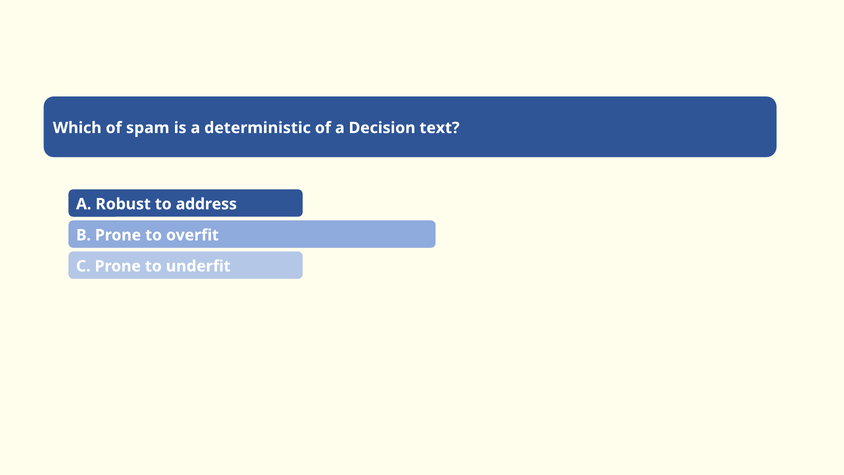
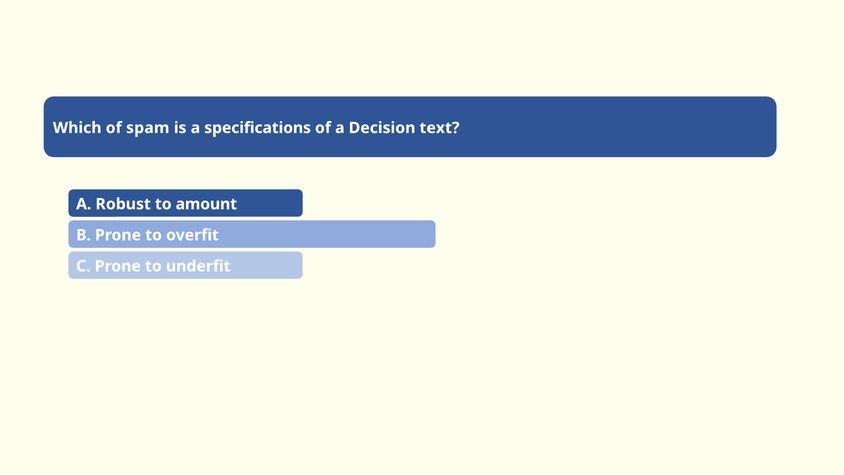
deterministic: deterministic -> specifications
address: address -> amount
